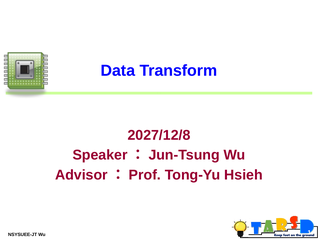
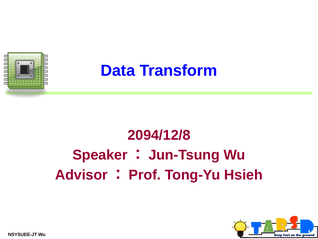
2027/12/8: 2027/12/8 -> 2094/12/8
